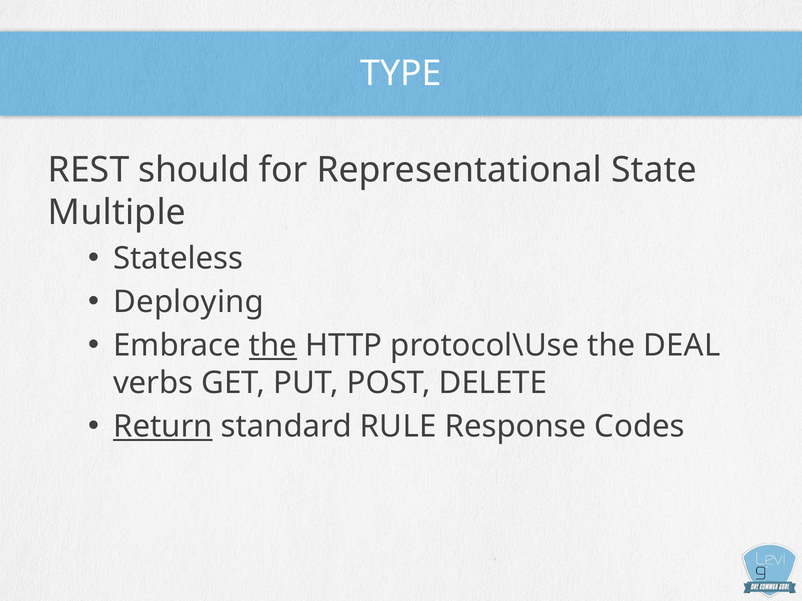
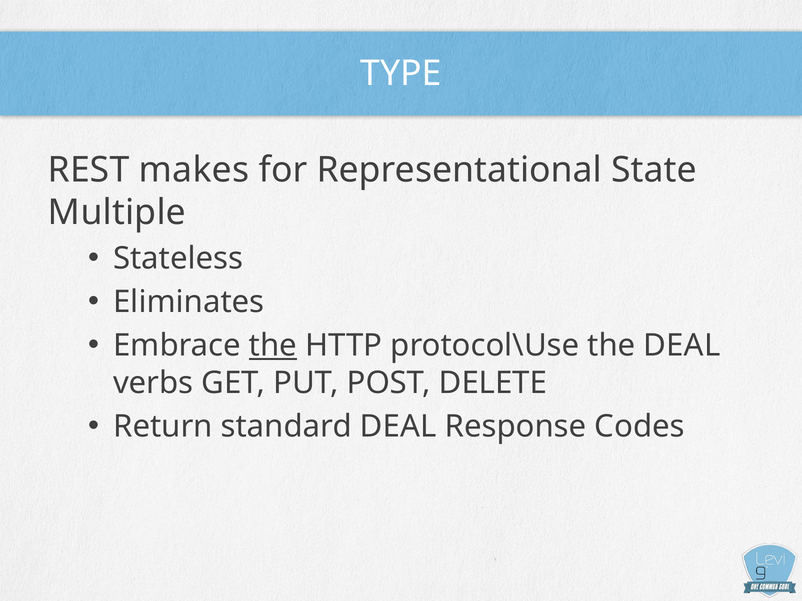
should: should -> makes
Deploying: Deploying -> Eliminates
Return underline: present -> none
standard RULE: RULE -> DEAL
